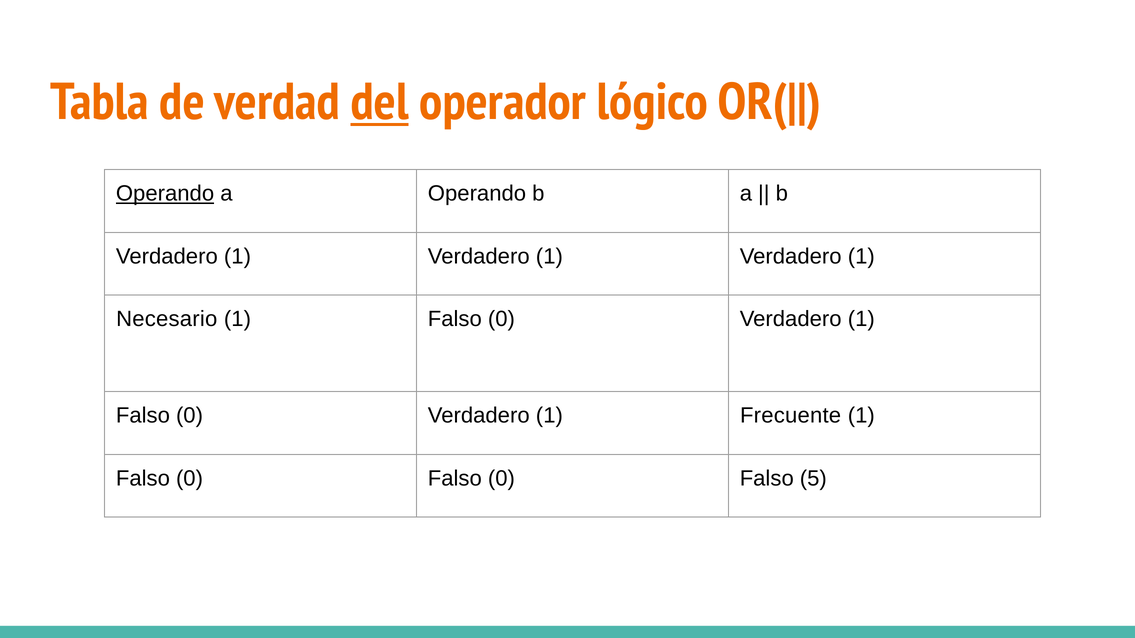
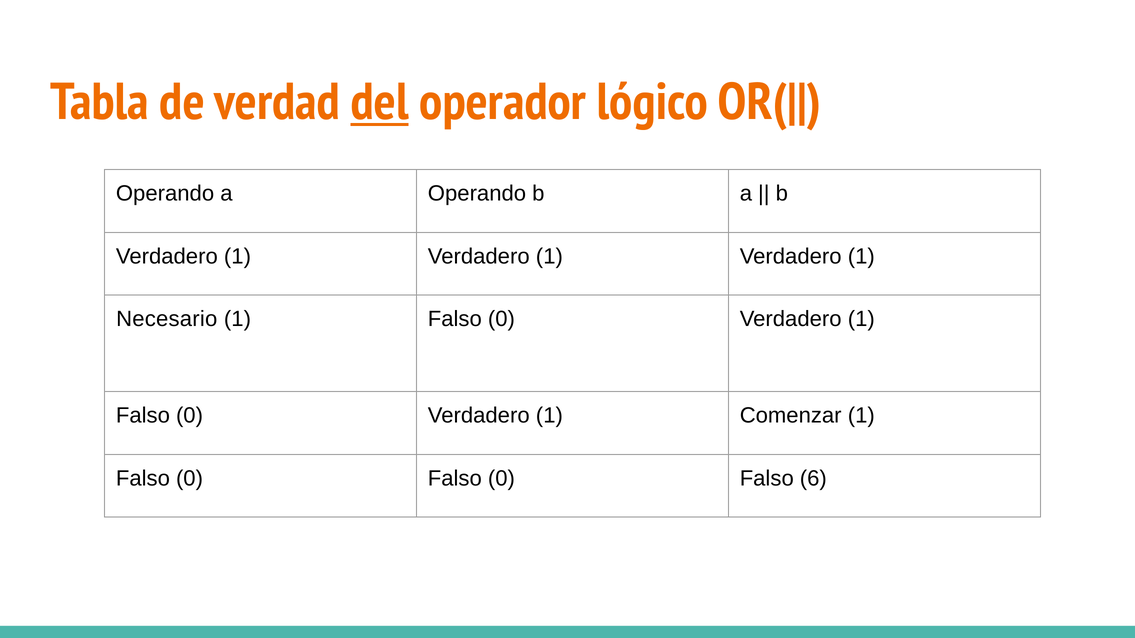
Operando at (165, 194) underline: present -> none
Frecuente: Frecuente -> Comenzar
5: 5 -> 6
